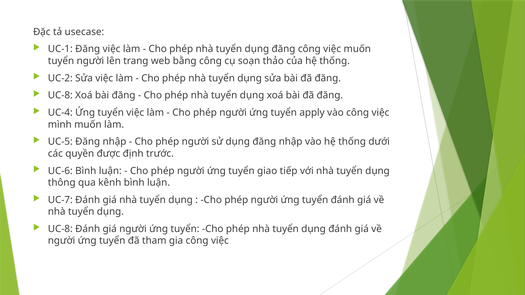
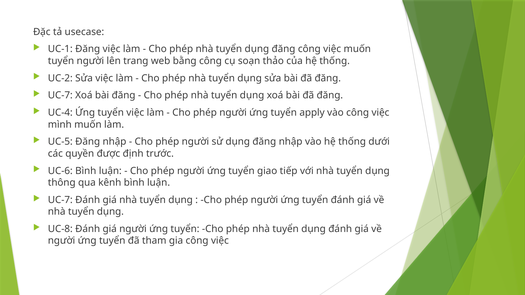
UC-8 at (60, 95): UC-8 -> UC-7
